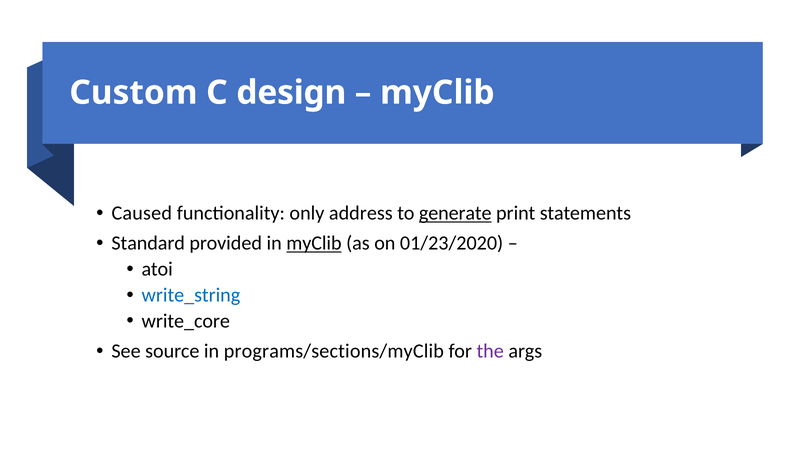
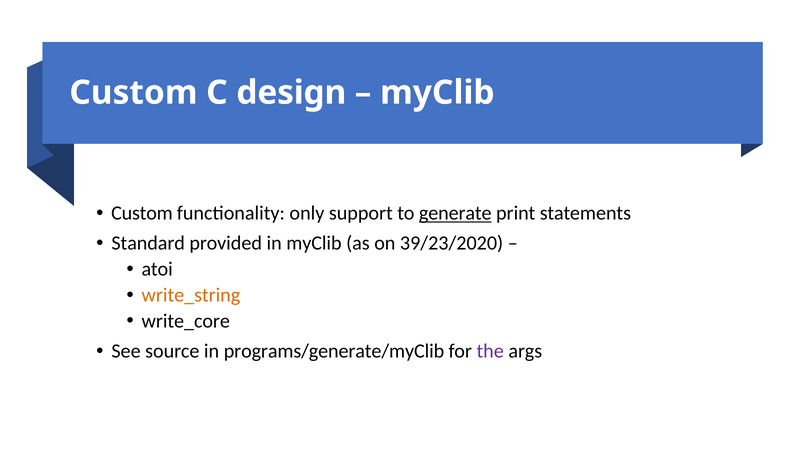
Caused at (142, 213): Caused -> Custom
address: address -> support
myClib at (314, 243) underline: present -> none
01/23/2020: 01/23/2020 -> 39/23/2020
write_string colour: blue -> orange
programs/sections/myClib: programs/sections/myClib -> programs/generate/myClib
